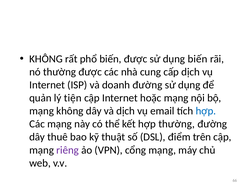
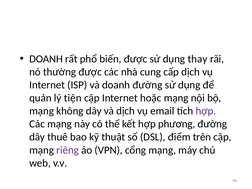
KHÔNG at (46, 59): KHÔNG -> DOANH
dụng biến: biến -> thay
hợp at (206, 111) colour: blue -> purple
hợp thường: thường -> phương
